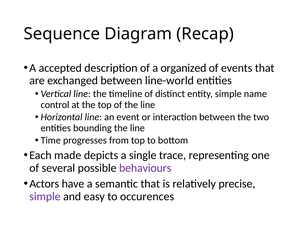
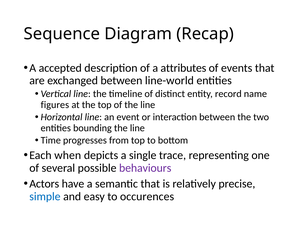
organized: organized -> attributes
entity simple: simple -> record
control: control -> figures
made: made -> when
simple at (45, 196) colour: purple -> blue
